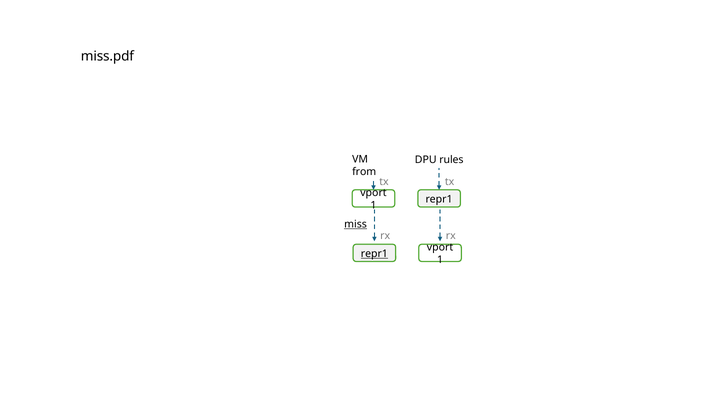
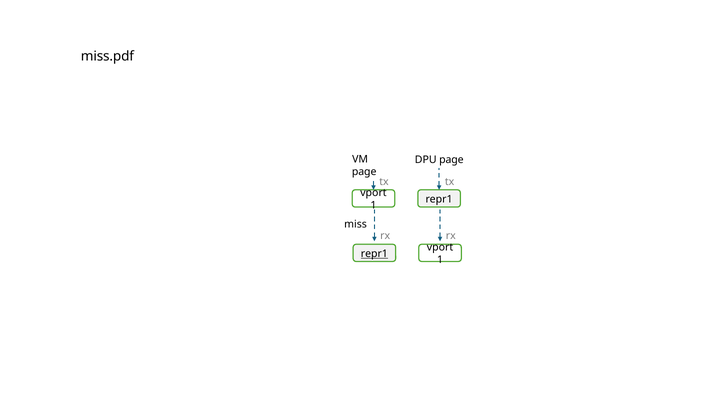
DPU rules: rules -> page
from at (364, 172): from -> page
miss underline: present -> none
